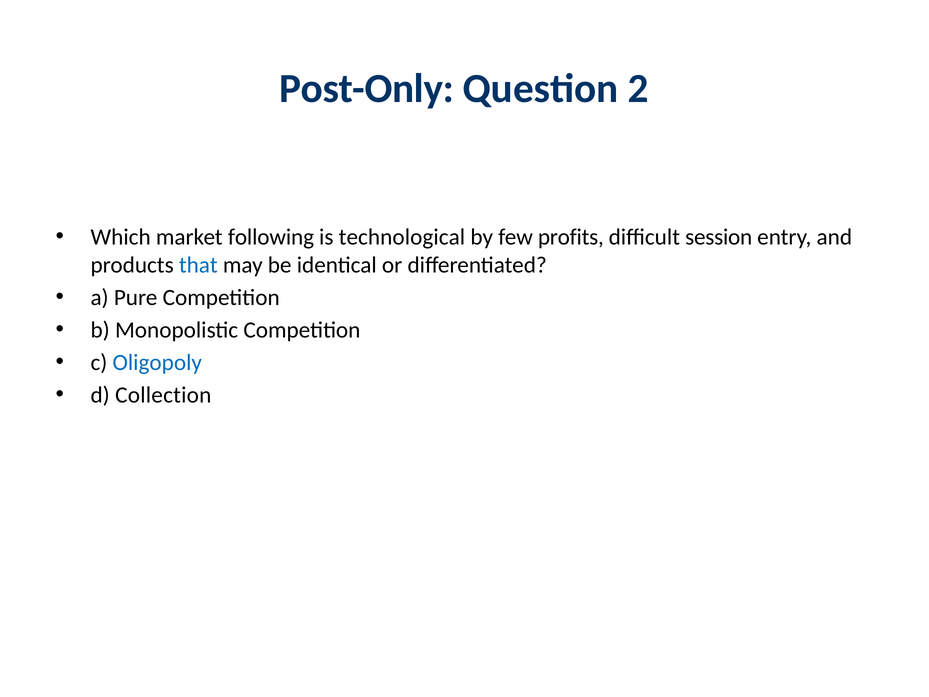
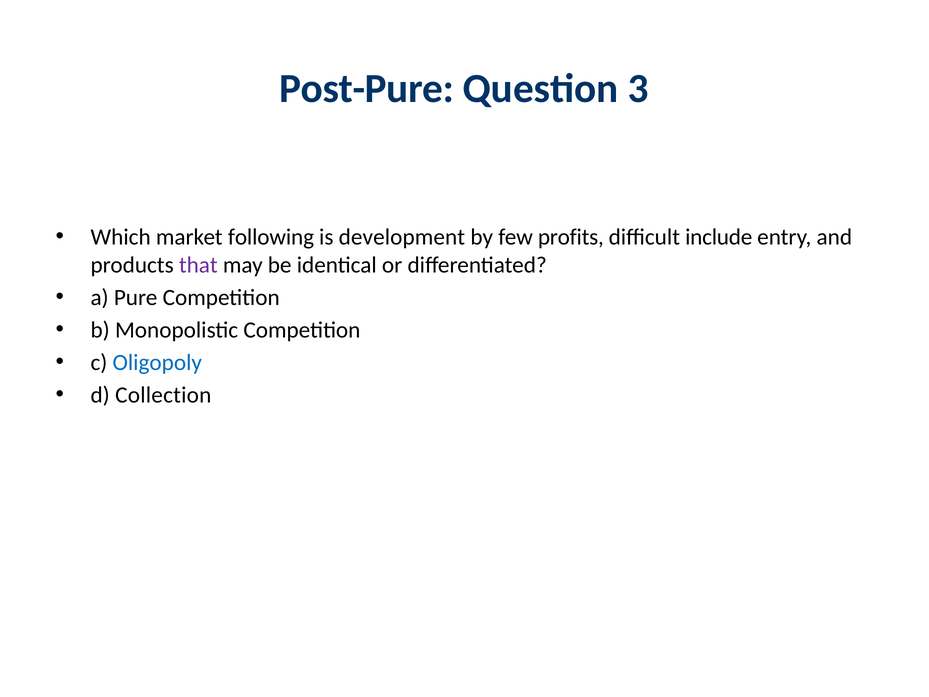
Post-Only: Post-Only -> Post-Pure
2: 2 -> 3
technological: technological -> development
session: session -> include
that colour: blue -> purple
